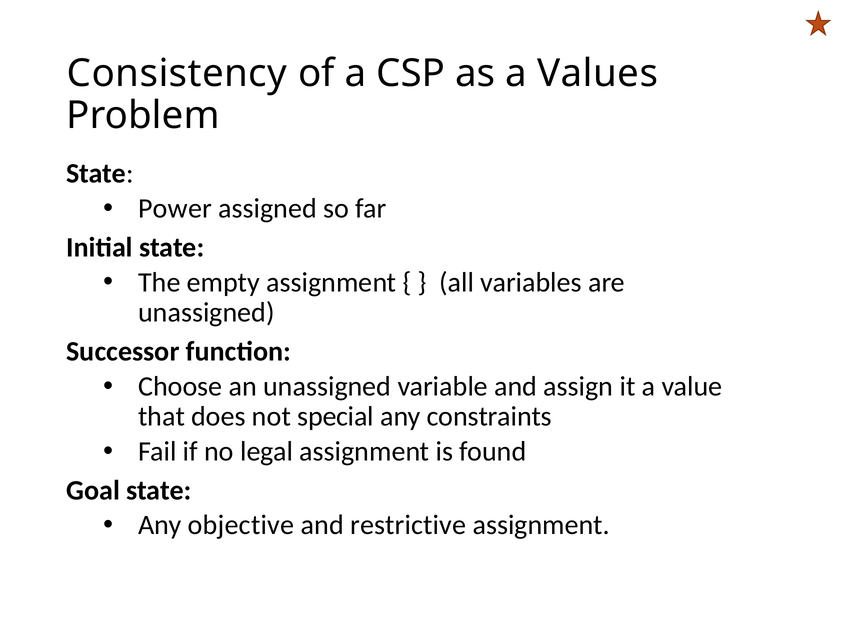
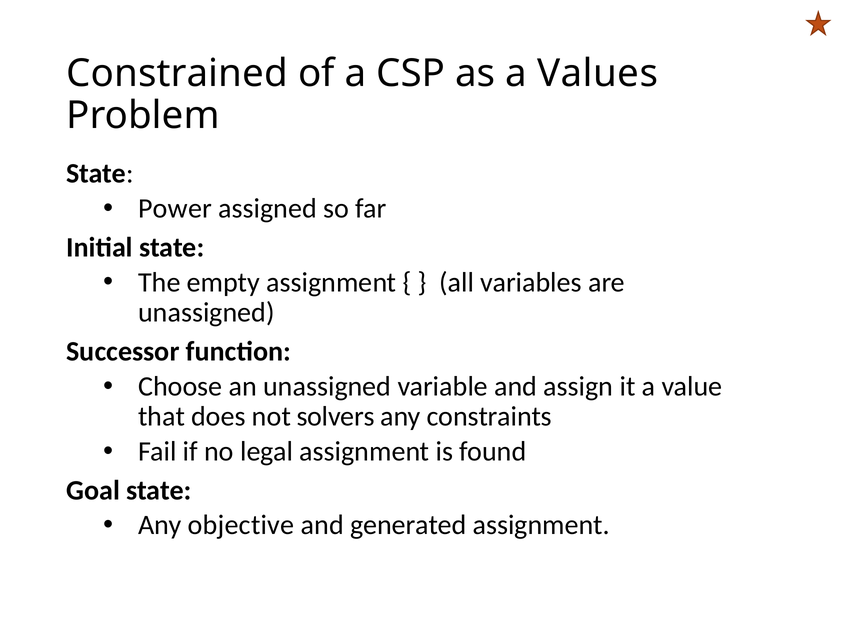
Consistency: Consistency -> Constrained
special: special -> solvers
restrictive: restrictive -> generated
